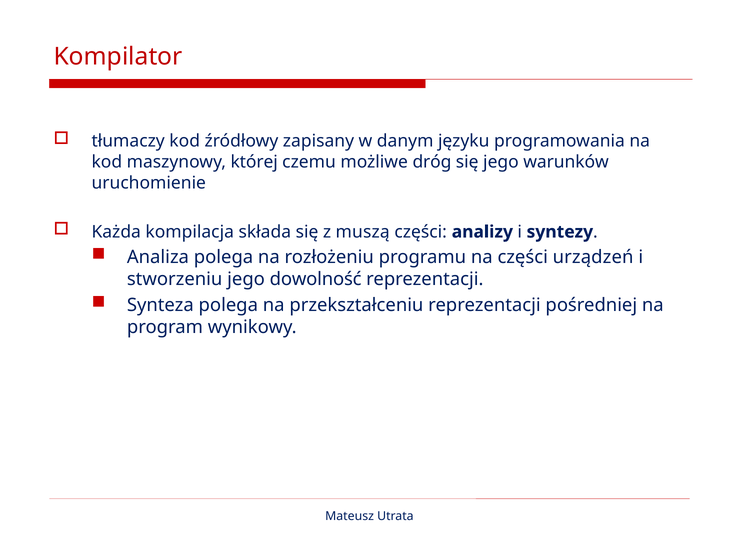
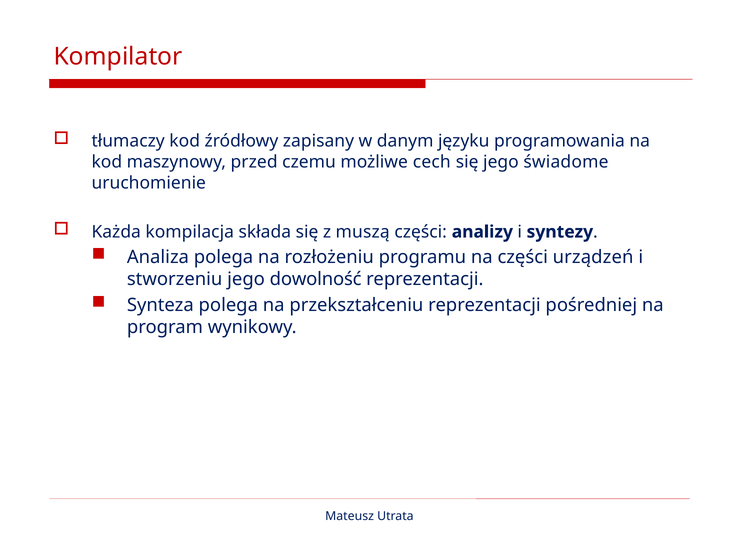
której: której -> przed
dróg: dróg -> cech
warunków: warunków -> świadome
